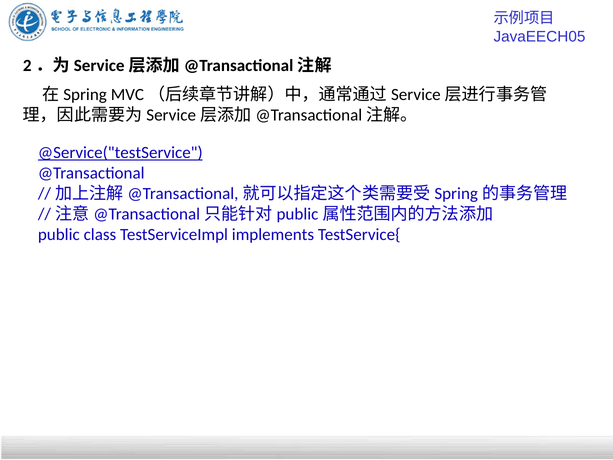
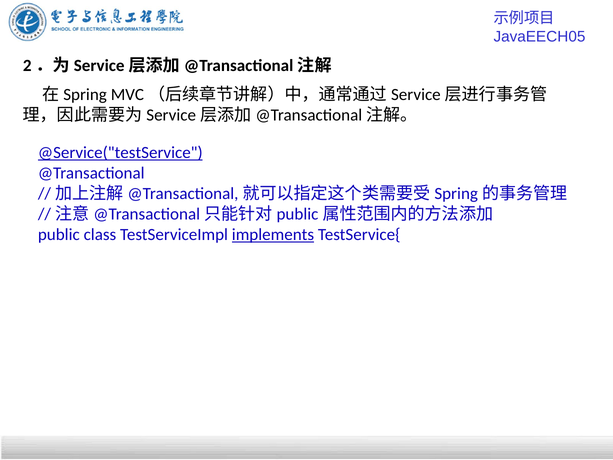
implements underline: none -> present
